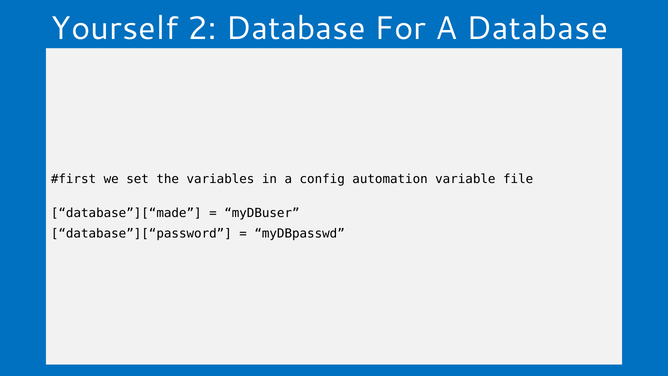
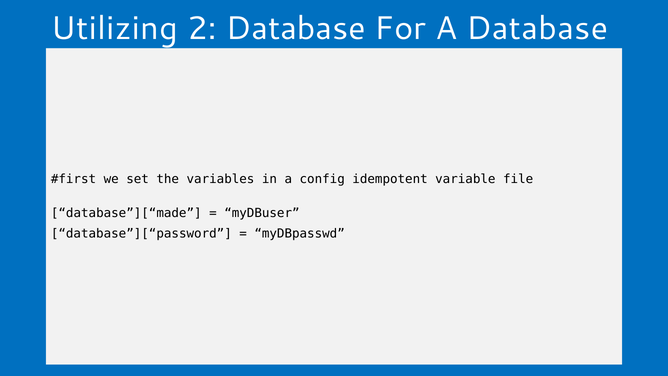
Yourself: Yourself -> Utilizing
automation: automation -> idempotent
